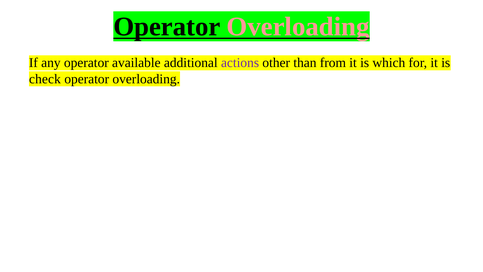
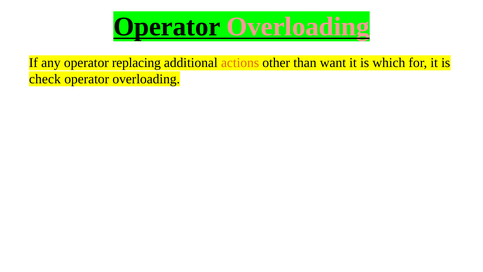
available: available -> replacing
actions colour: purple -> orange
from: from -> want
